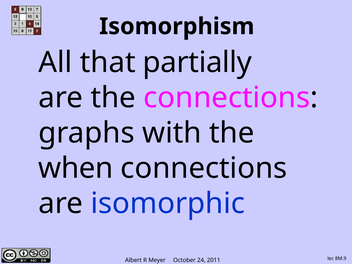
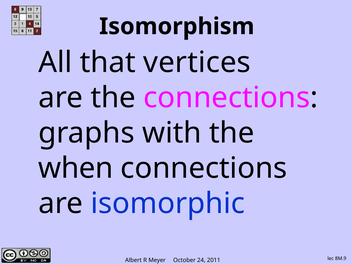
partially: partially -> vertices
